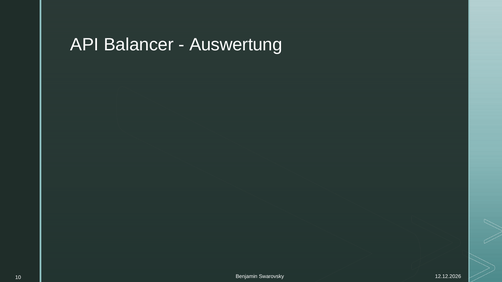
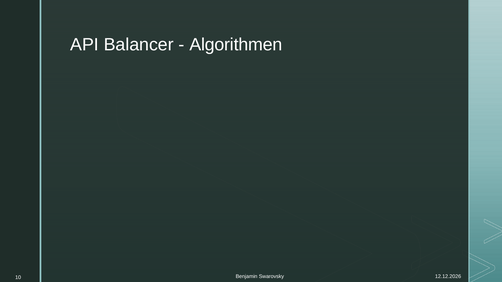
Auswertung: Auswertung -> Algorithmen
